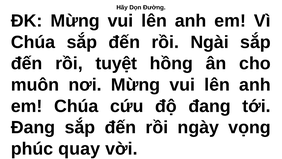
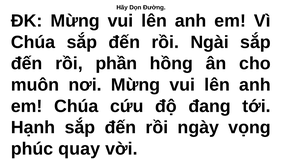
tuyệt: tuyệt -> phần
Đang at (33, 127): Đang -> Hạnh
